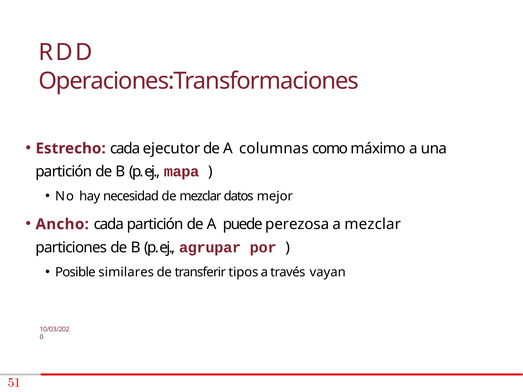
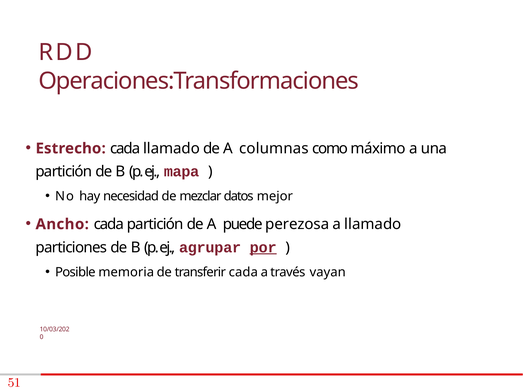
cada ejecutor: ejecutor -> llamado
a mezclar: mezclar -> llamado
por underline: none -> present
similares: similares -> memoria
transferir tipos: tipos -> cada
